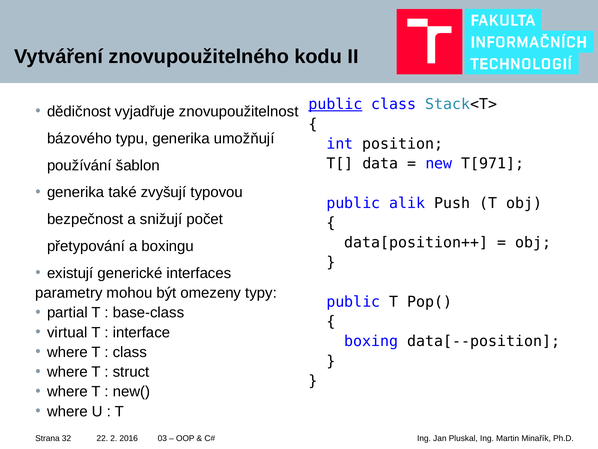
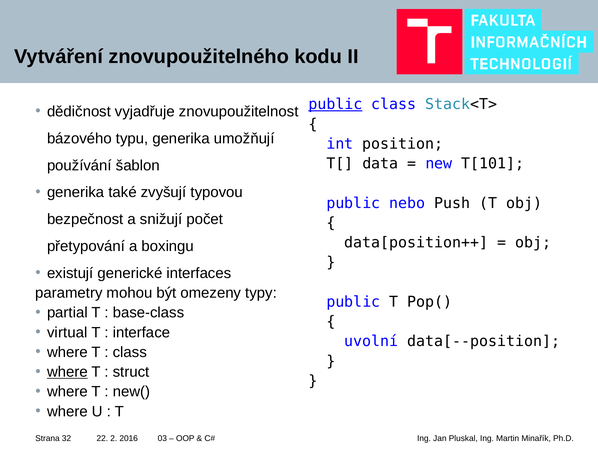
T[971: T[971 -> T[101
alik: alik -> nebo
boxing: boxing -> uvolní
where at (67, 372) underline: none -> present
